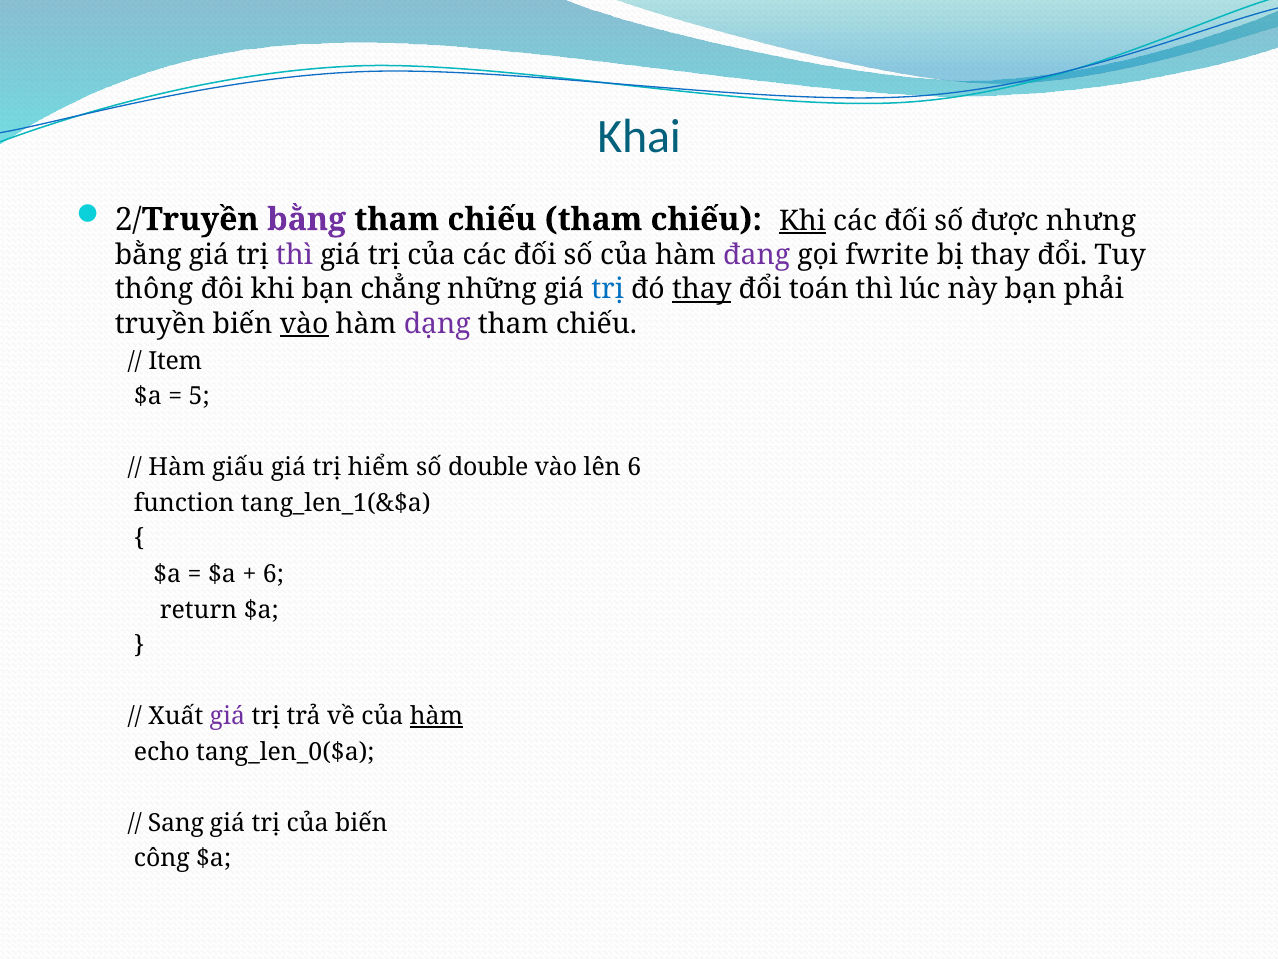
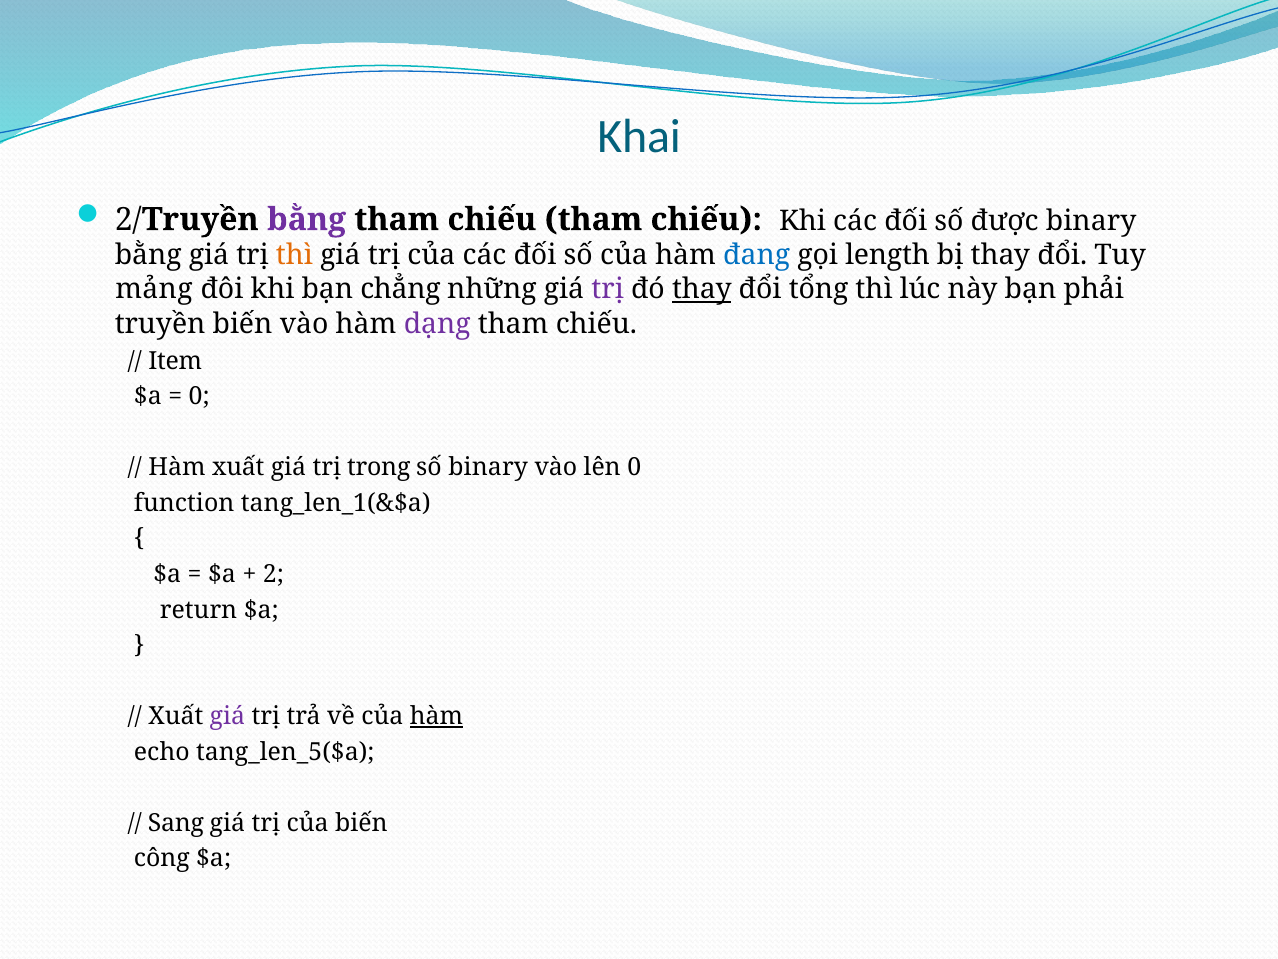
Khi at (803, 221) underline: present -> none
được nhưng: nhưng -> binary
thì at (294, 255) colour: purple -> orange
đang colour: purple -> blue
fwrite: fwrite -> length
thông: thông -> mảng
trị at (608, 289) colour: blue -> purple
toán: toán -> tổng
vào at (304, 323) underline: present -> none
5 at (199, 396): 5 -> 0
Hàm giấu: giấu -> xuất
hiểm: hiểm -> trong
số double: double -> binary
lên 6: 6 -> 0
6 at (273, 574): 6 -> 2
tang_len_0($a: tang_len_0($a -> tang_len_5($a
